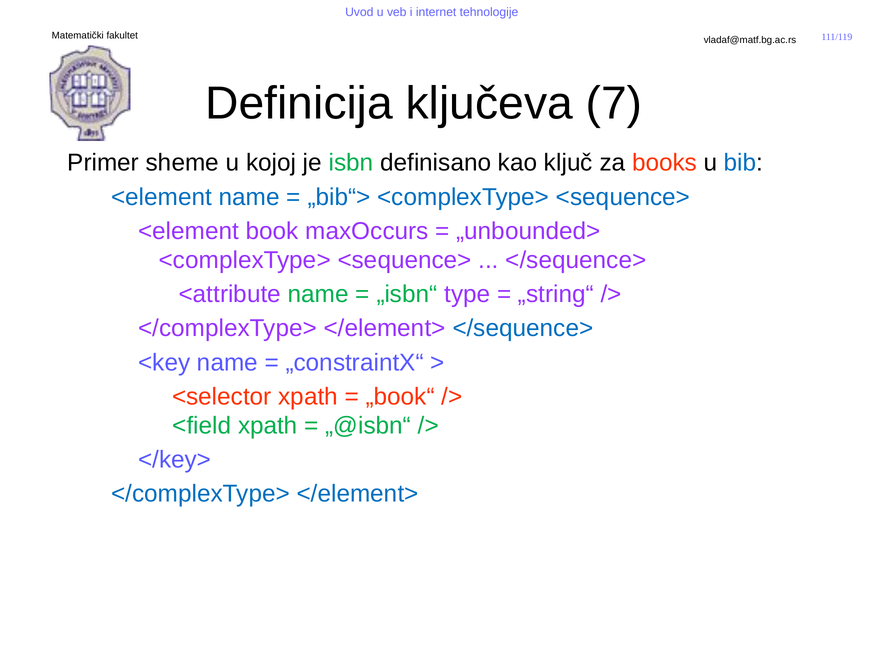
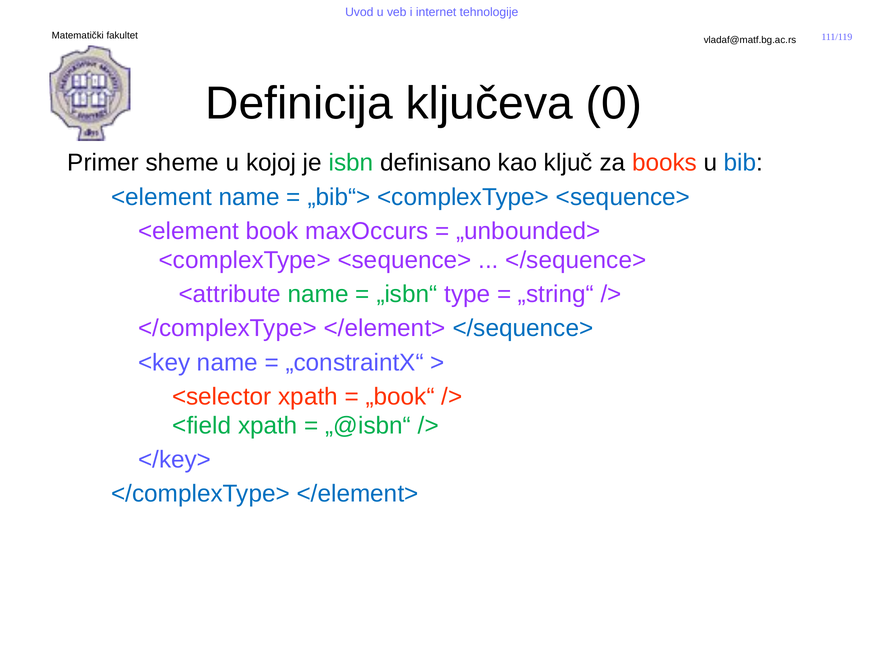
7: 7 -> 0
